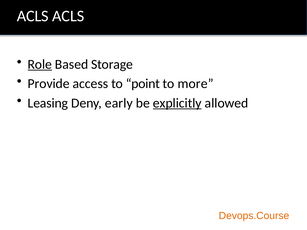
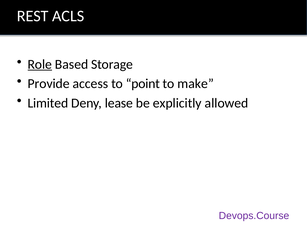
ACLS at (33, 16): ACLS -> REST
more: more -> make
Leasing: Leasing -> Limited
early: early -> lease
explicitly underline: present -> none
Devops.Course colour: orange -> purple
